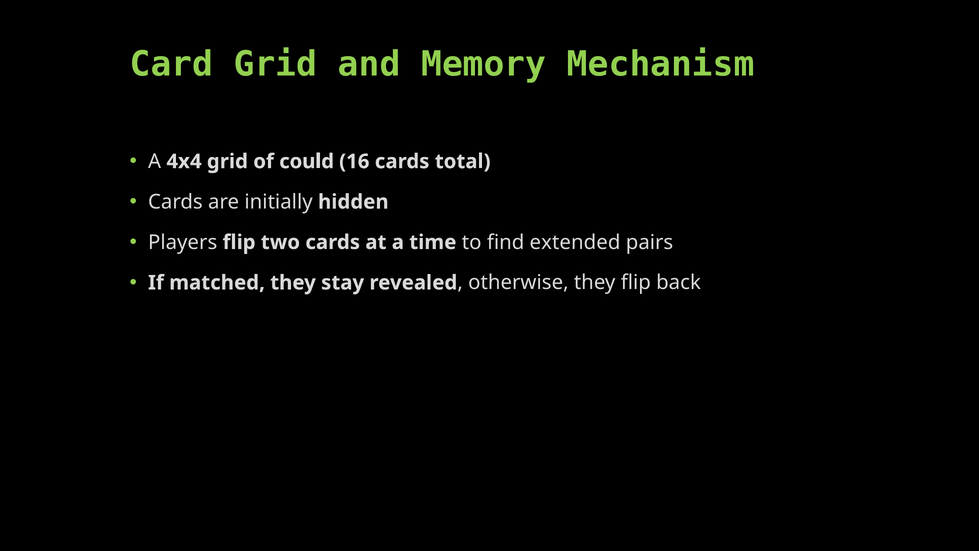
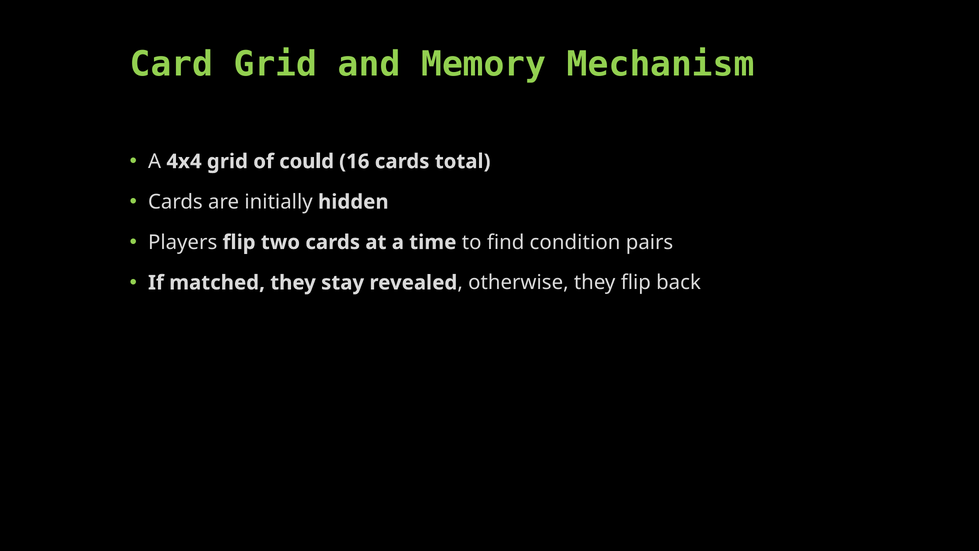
extended: extended -> condition
